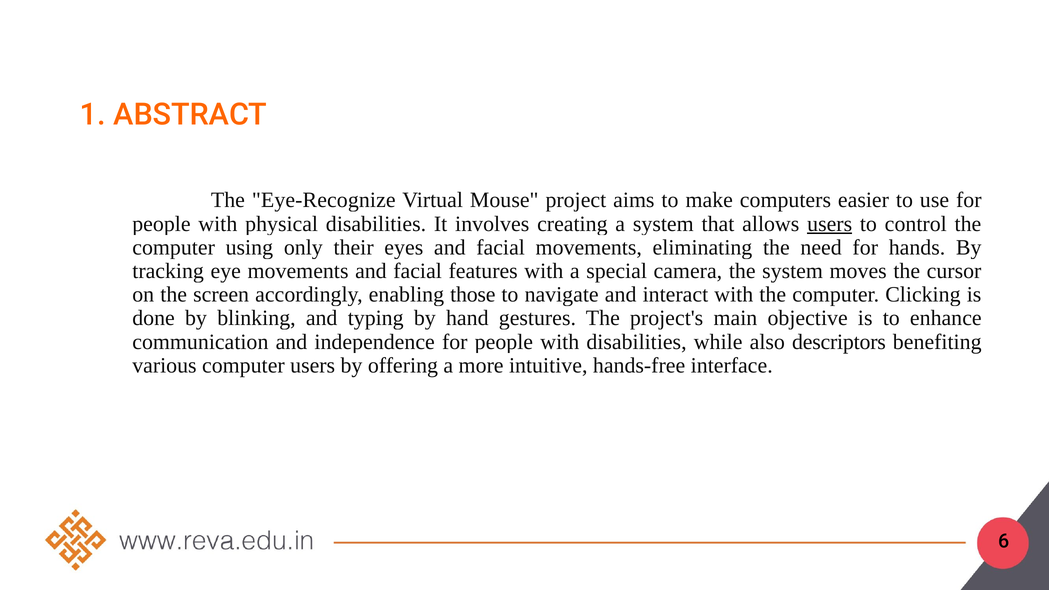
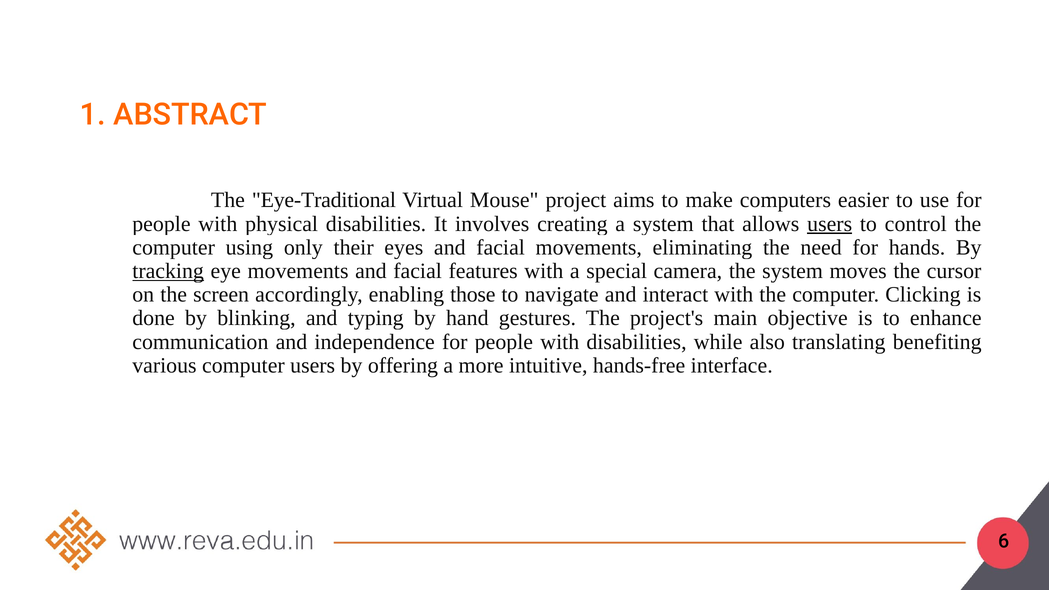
Eye-Recognize: Eye-Recognize -> Eye-Traditional
tracking underline: none -> present
descriptors: descriptors -> translating
